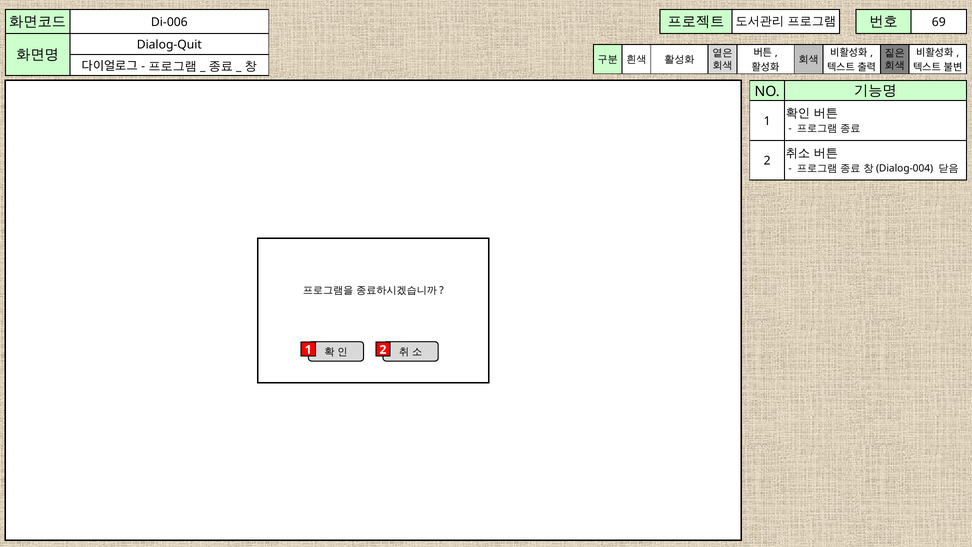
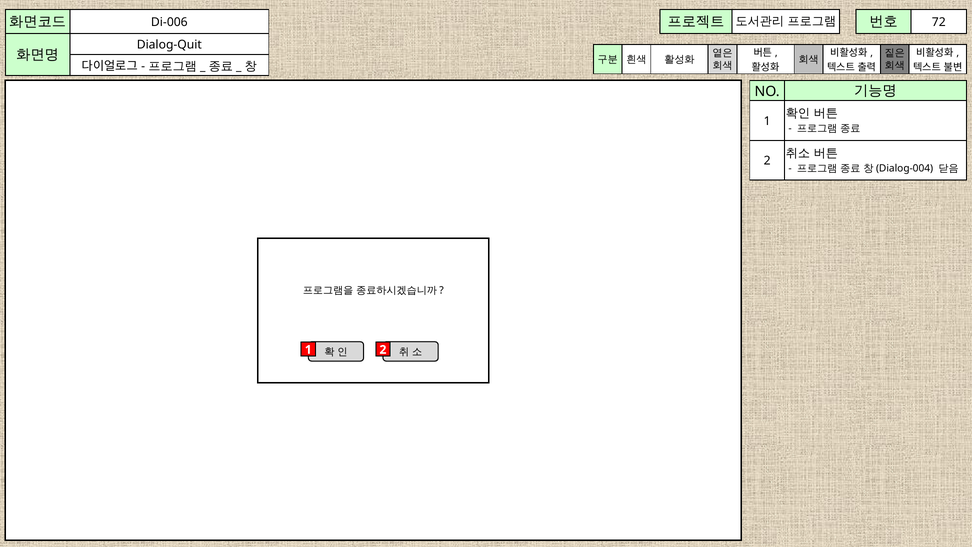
69: 69 -> 72
